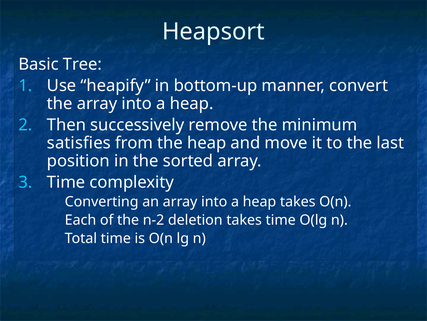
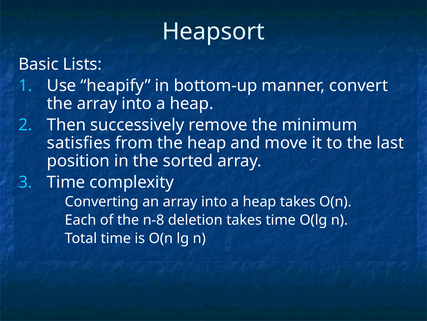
Tree: Tree -> Lists
n-2: n-2 -> n-8
